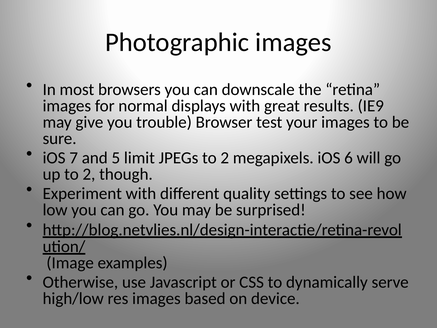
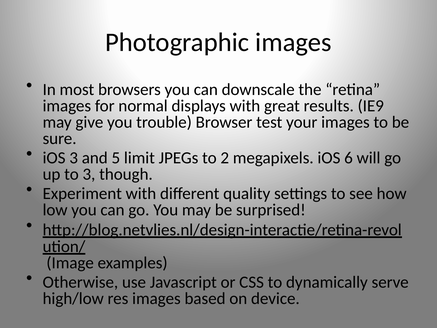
iOS 7: 7 -> 3
up to 2: 2 -> 3
